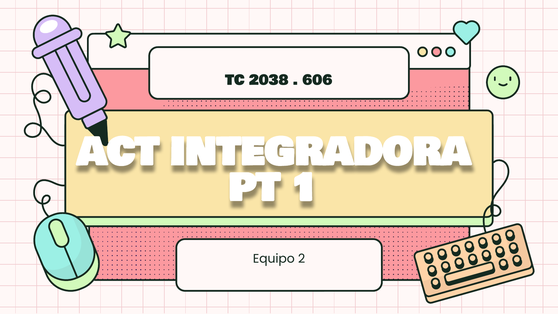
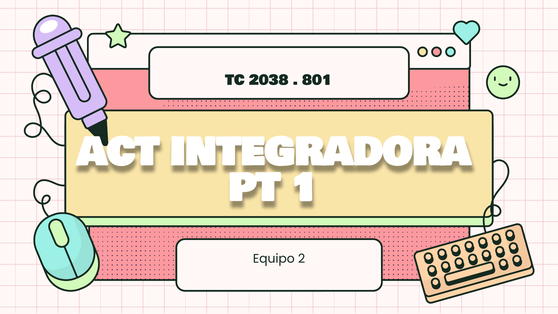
606: 606 -> 801
